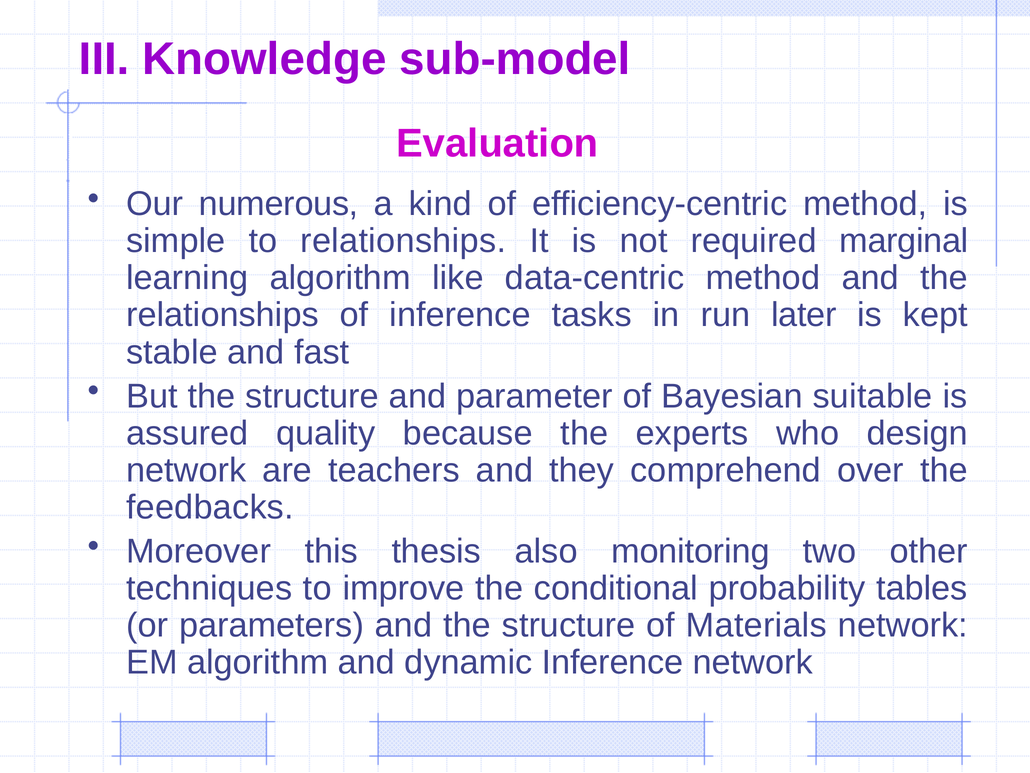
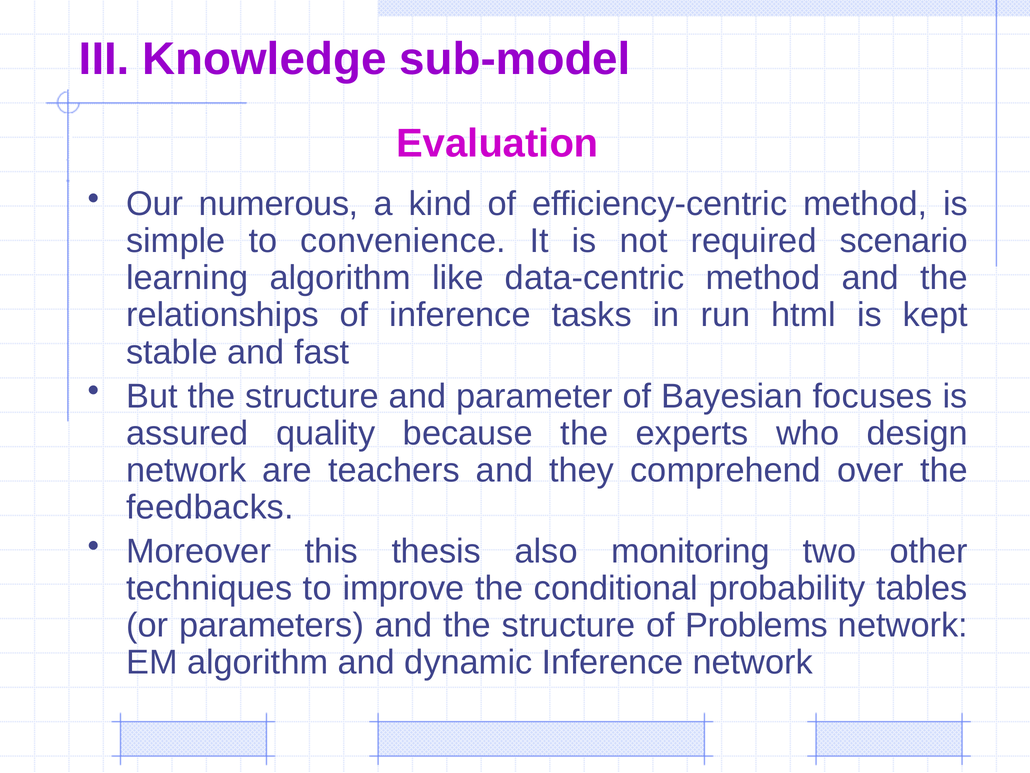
to relationships: relationships -> convenience
marginal: marginal -> scenario
later: later -> html
suitable: suitable -> focuses
Materials: Materials -> Problems
